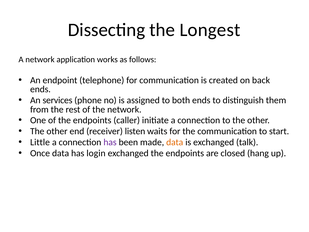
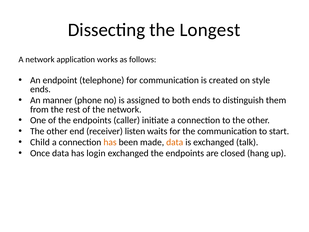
back: back -> style
services: services -> manner
Little: Little -> Child
has at (110, 142) colour: purple -> orange
